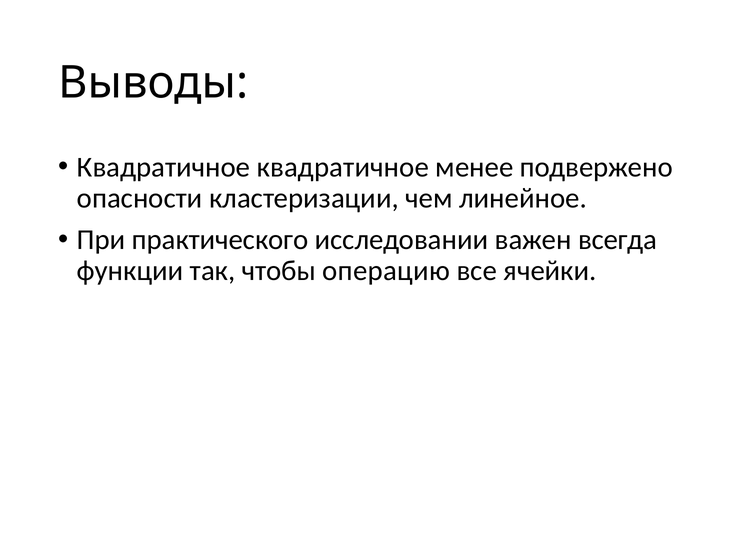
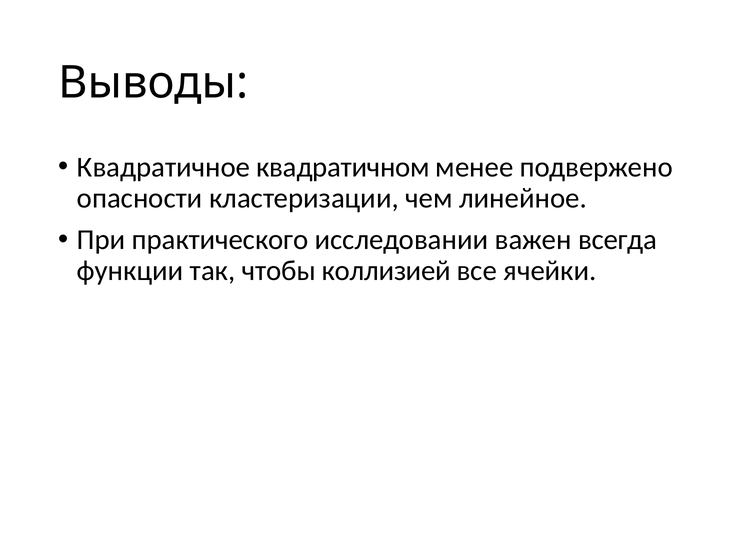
Квадратичное квадратичное: квадратичное -> квадратичном
операцию: операцию -> коллизией
